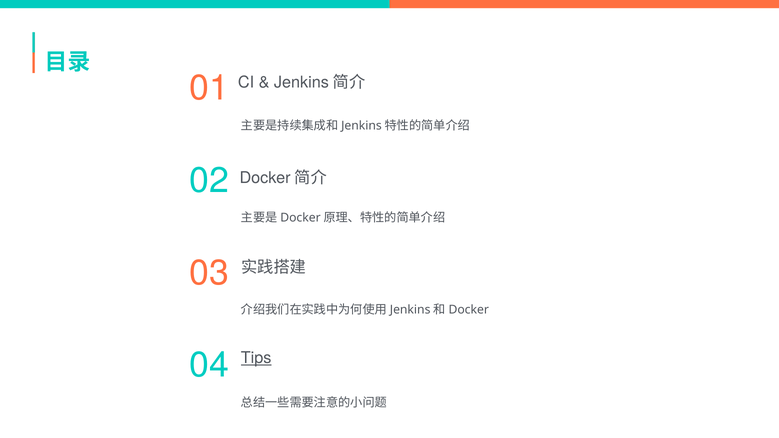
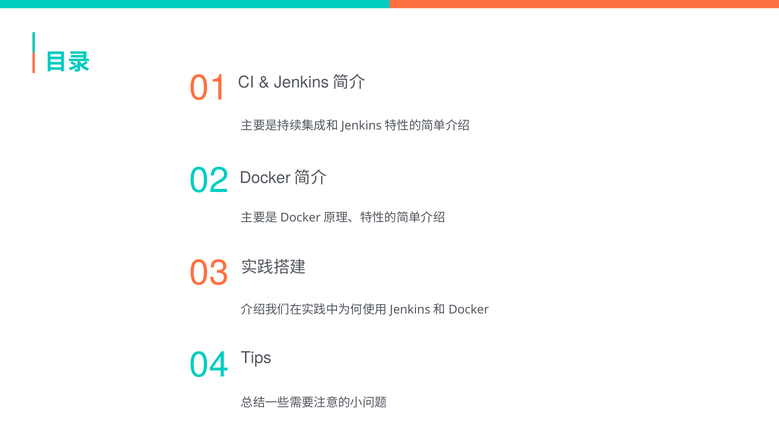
Tips underline: present -> none
